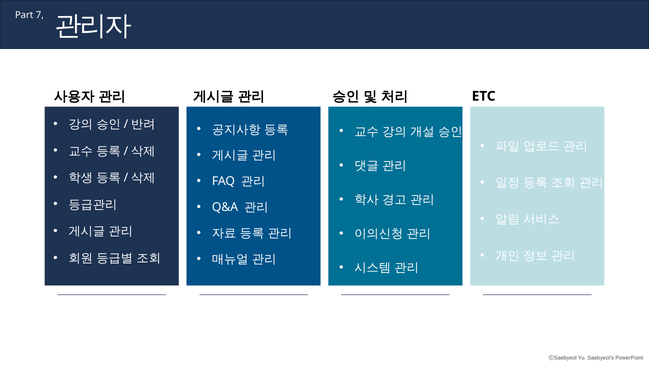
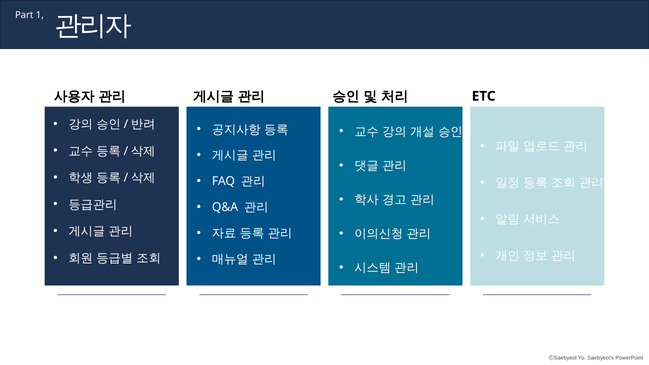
7: 7 -> 1
